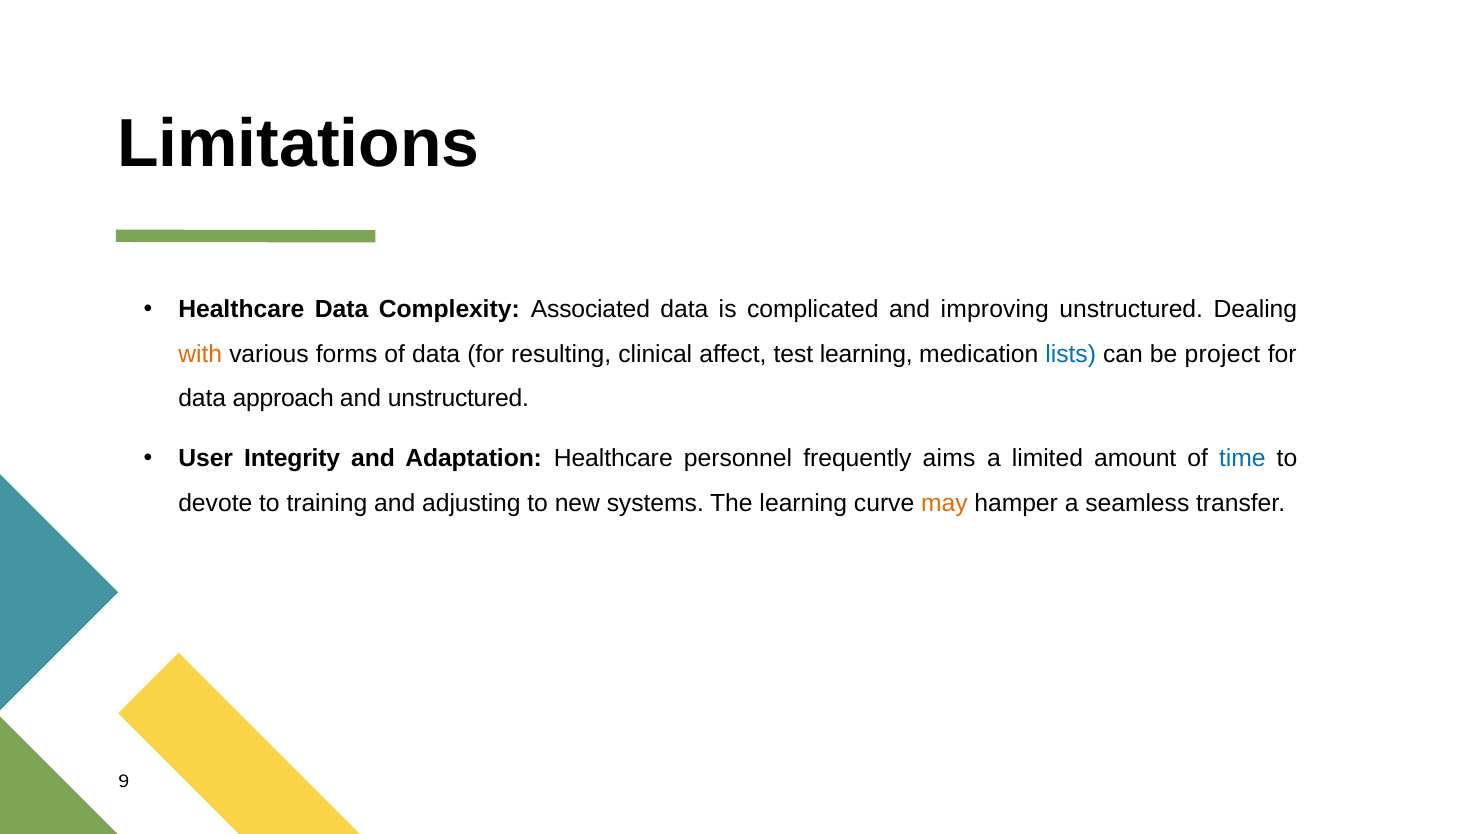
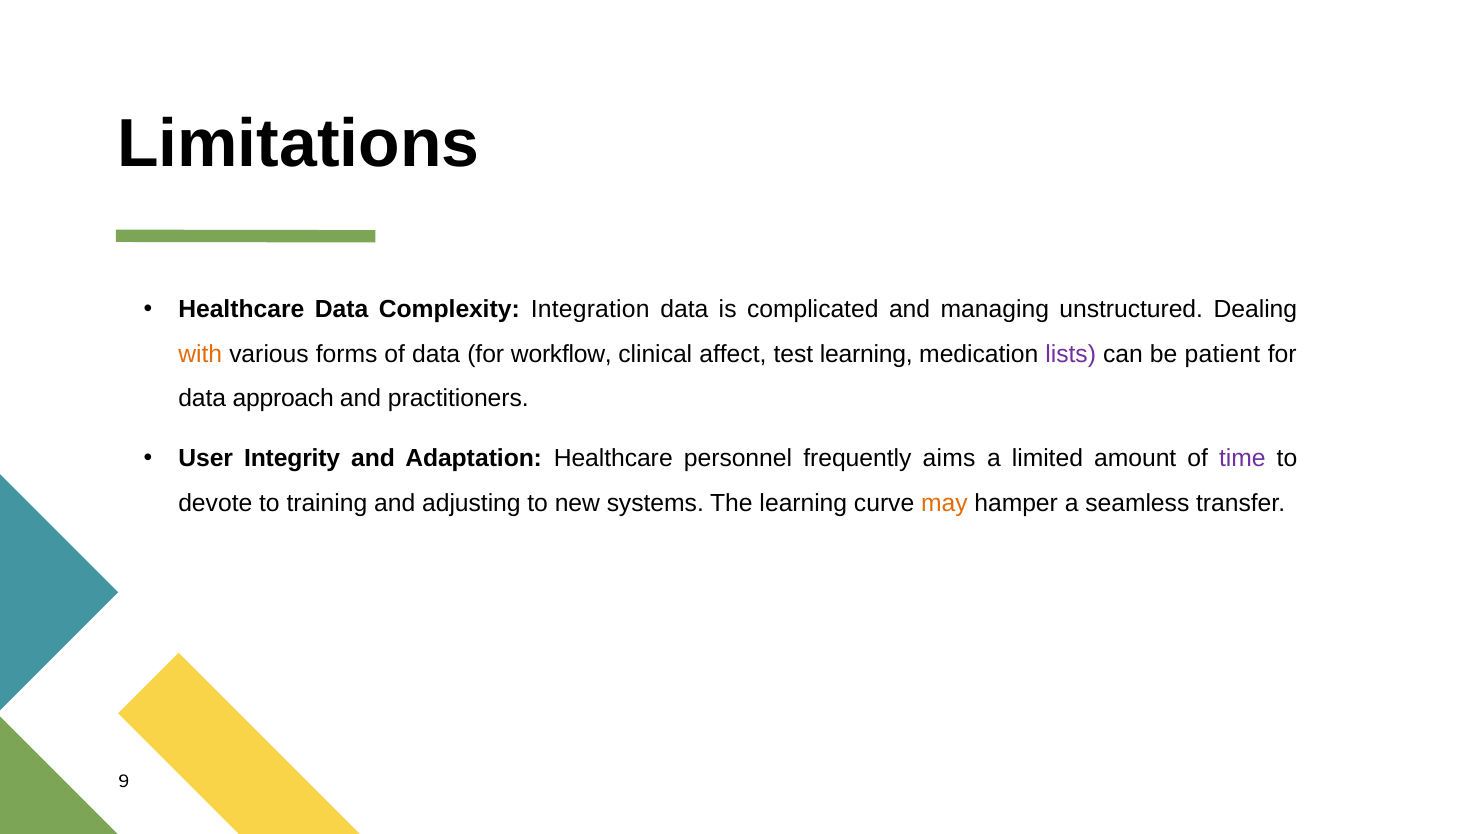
Associated: Associated -> Integration
improving: improving -> managing
resulting: resulting -> workflow
lists colour: blue -> purple
project: project -> patient
and unstructured: unstructured -> practitioners
time colour: blue -> purple
